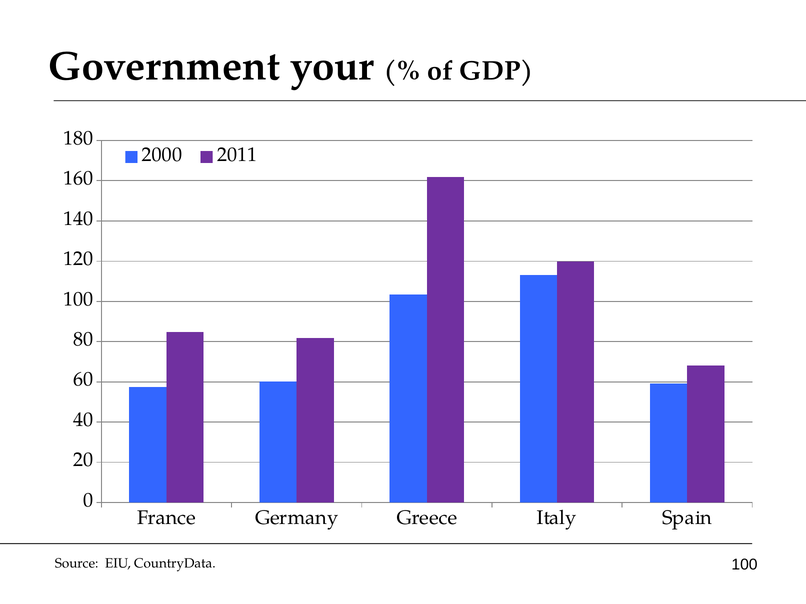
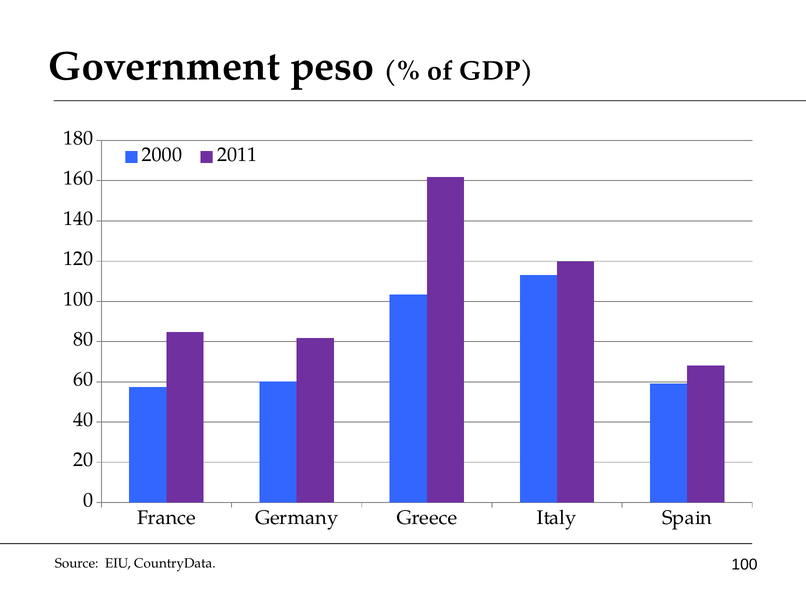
your: your -> peso
